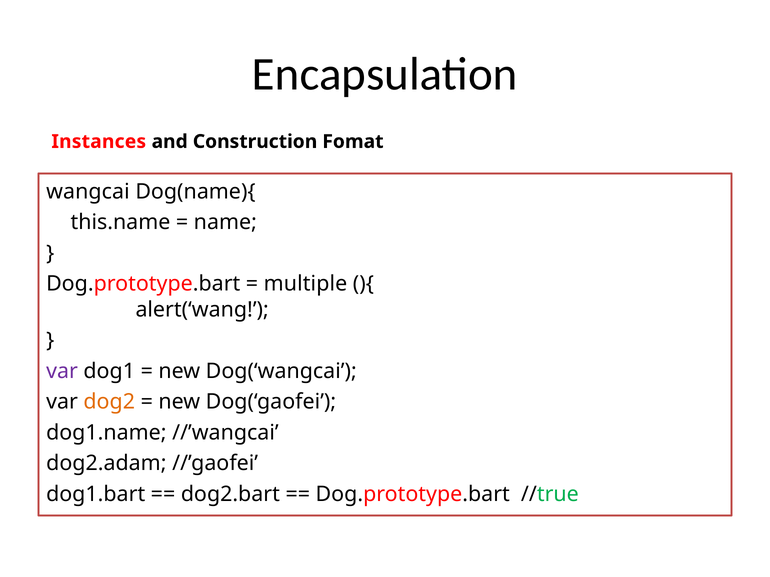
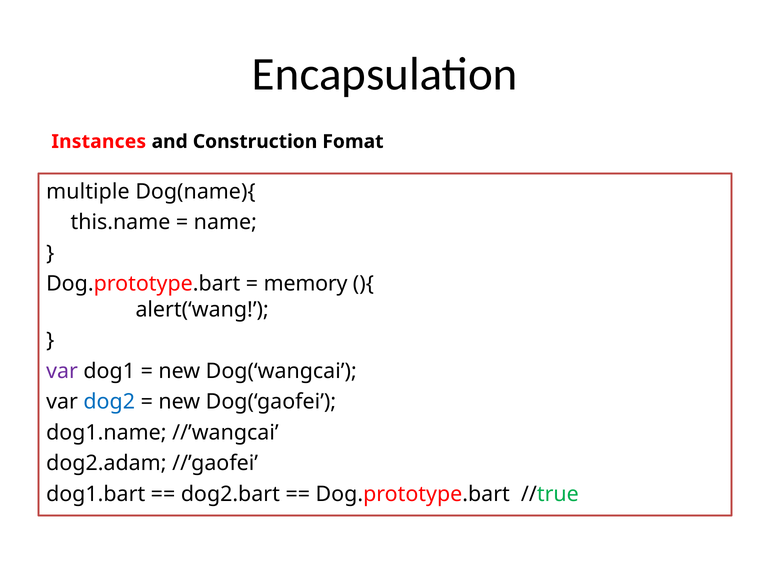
wangcai: wangcai -> multiple
multiple: multiple -> memory
dog2 colour: orange -> blue
